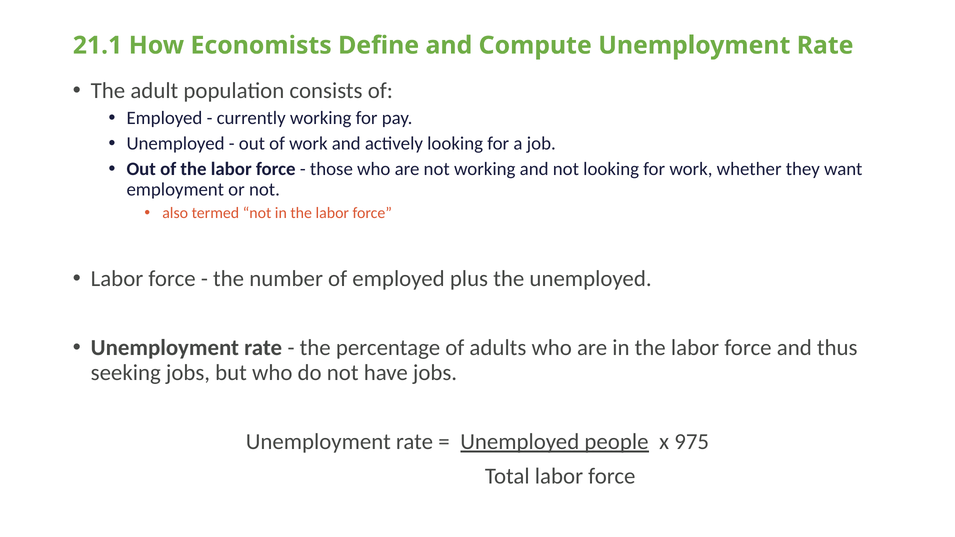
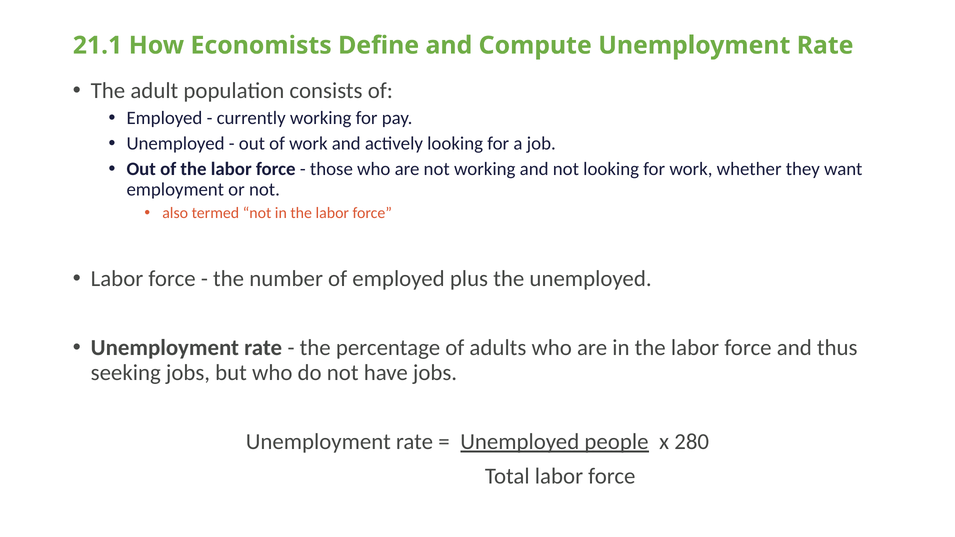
975: 975 -> 280
